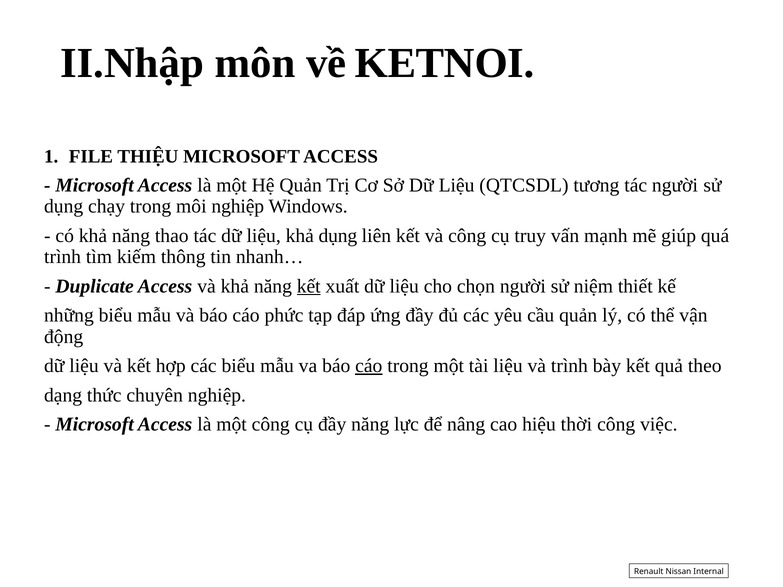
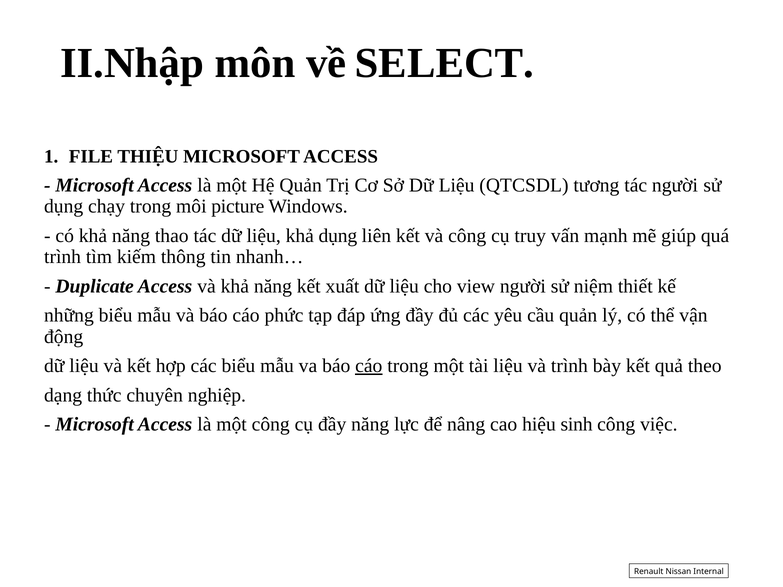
KETNOI: KETNOI -> SELECT
môi nghiệp: nghiệp -> picture
kết at (309, 286) underline: present -> none
chọn: chọn -> view
thời: thời -> sinh
